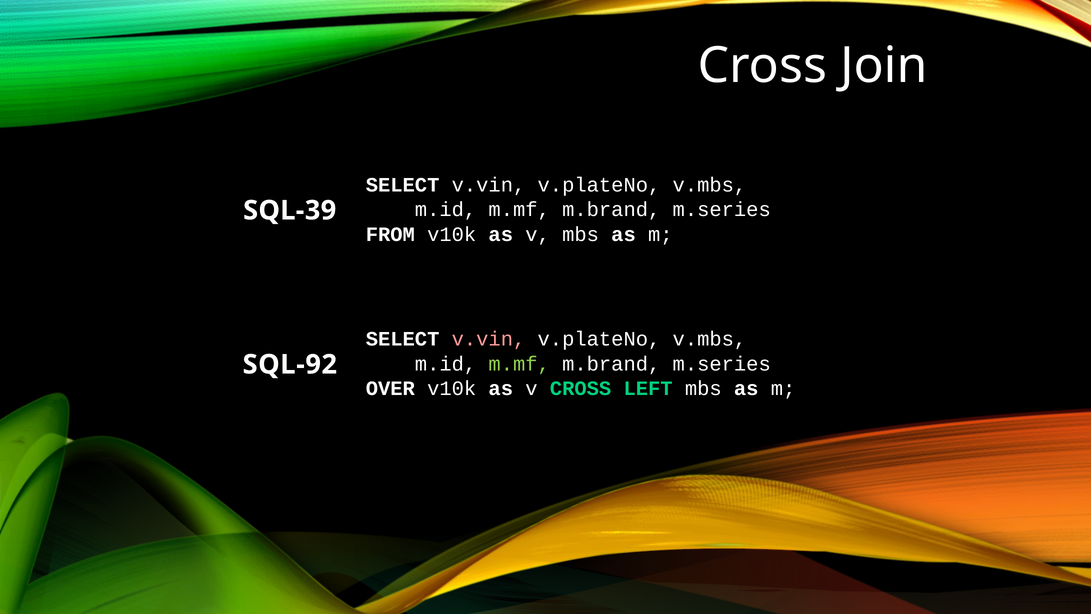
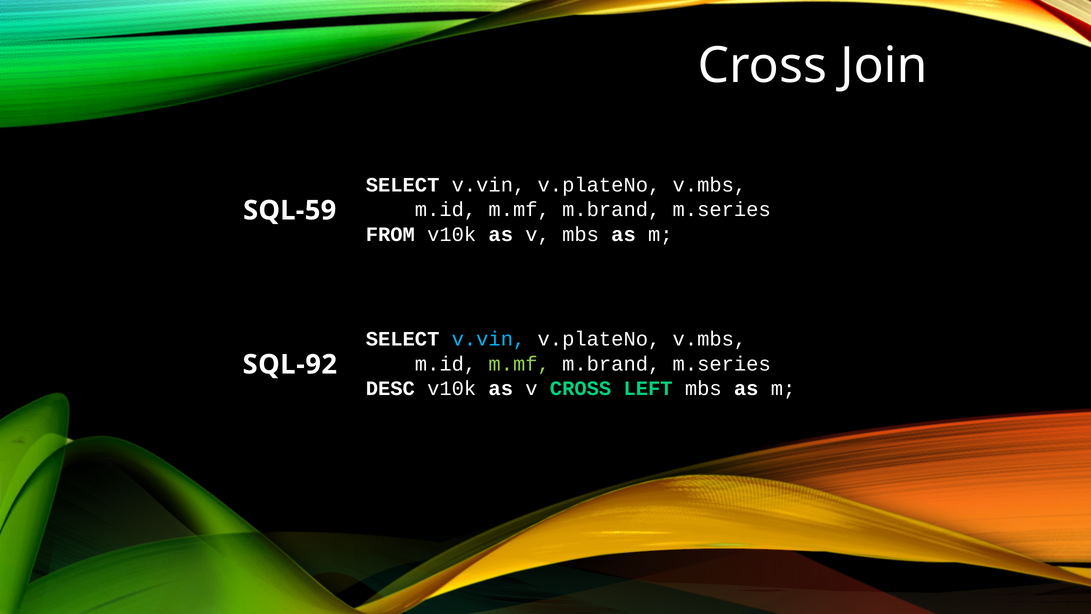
SQL-39: SQL-39 -> SQL-59
v.vin at (488, 339) colour: pink -> light blue
OVER: OVER -> DESC
